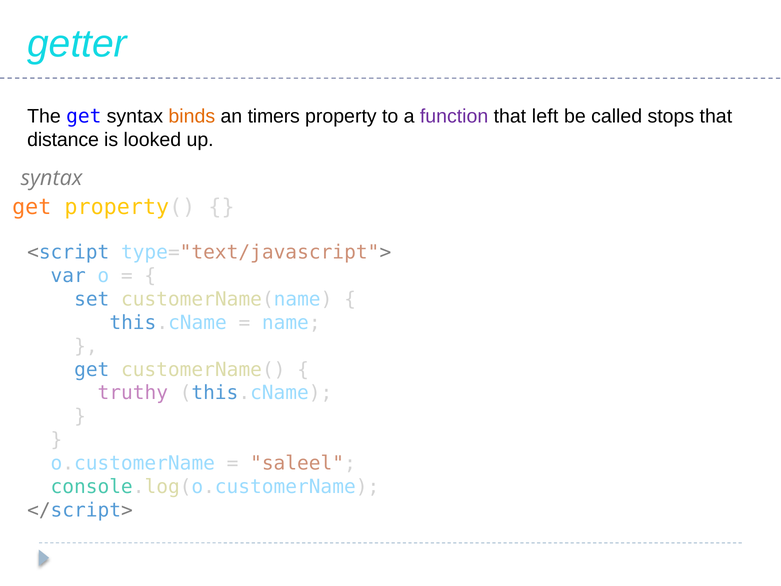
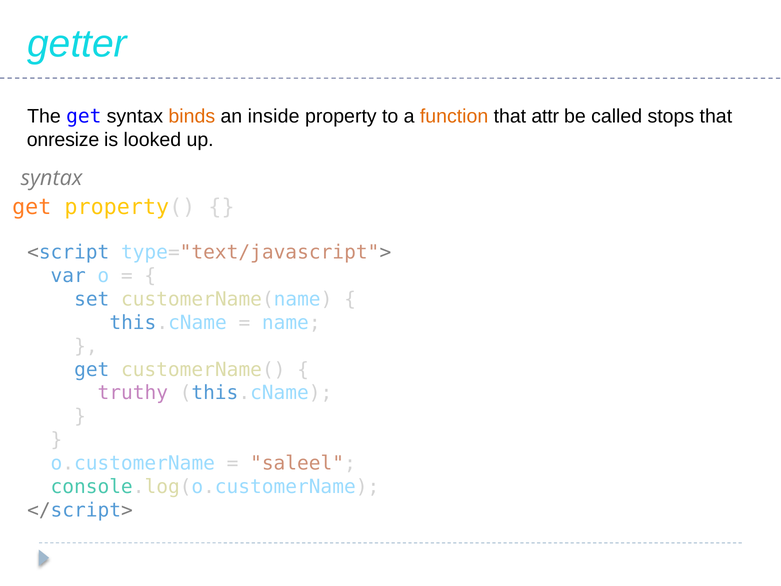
timers: timers -> inside
function colour: purple -> orange
left: left -> attr
distance: distance -> onresize
